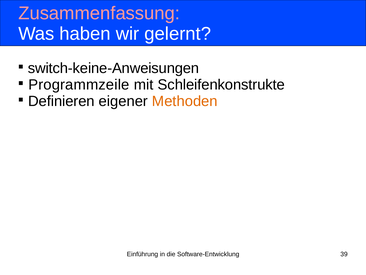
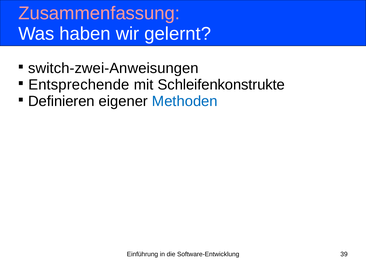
switch-keine-Anweisungen: switch-keine-Anweisungen -> switch-zwei-Anweisungen
Programmzeile: Programmzeile -> Entsprechende
Methoden colour: orange -> blue
